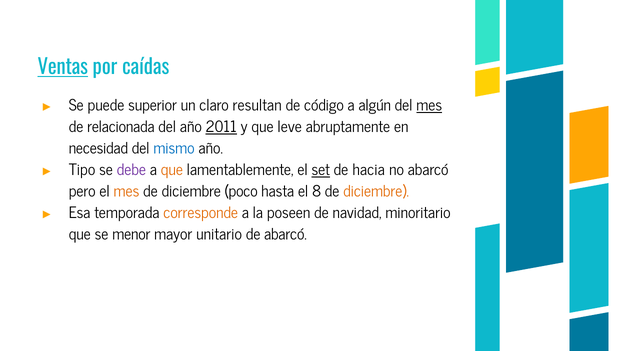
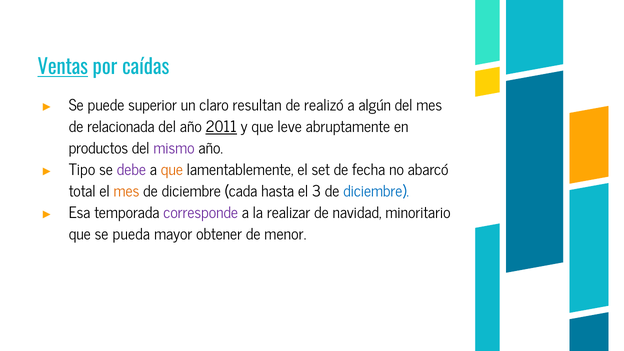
código: código -> realizó
mes at (429, 106) underline: present -> none
necesidad: necesidad -> productos
mismo colour: blue -> purple
set underline: present -> none
hacia: hacia -> fecha
pero: pero -> total
poco: poco -> cada
8: 8 -> 3
diciembre at (376, 192) colour: orange -> blue
corresponde colour: orange -> purple
poseen: poseen -> realizar
menor: menor -> pueda
unitario: unitario -> obtener
de abarcó: abarcó -> menor
